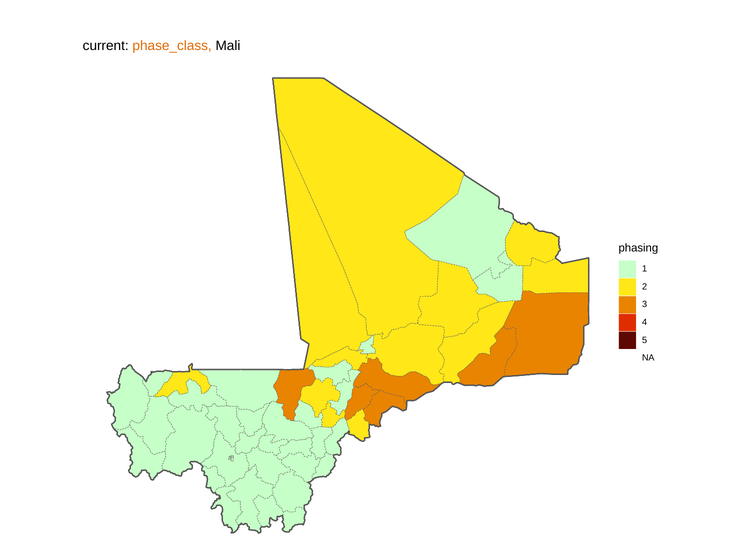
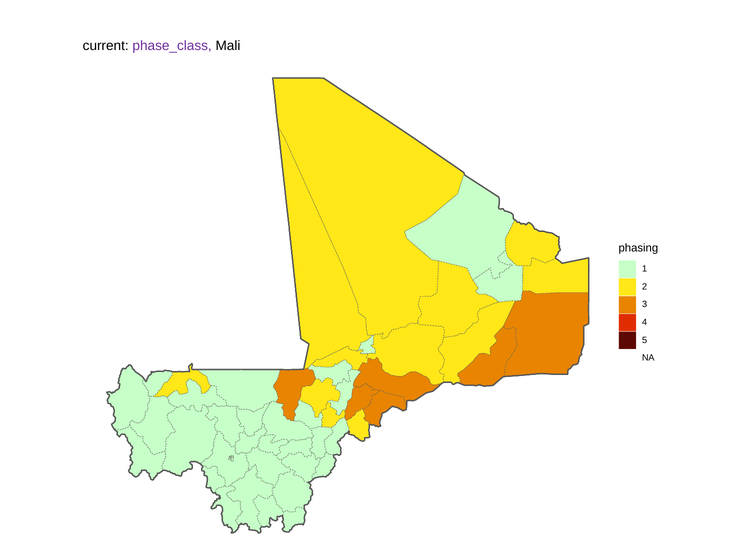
phase_class colour: orange -> purple
